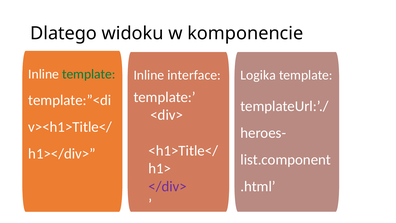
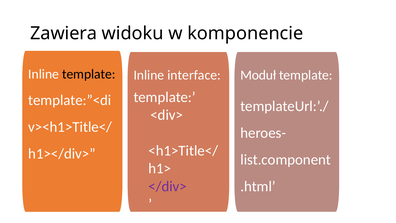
Dlatego: Dlatego -> Zawiera
template at (89, 74) colour: green -> black
Logika: Logika -> Moduł
